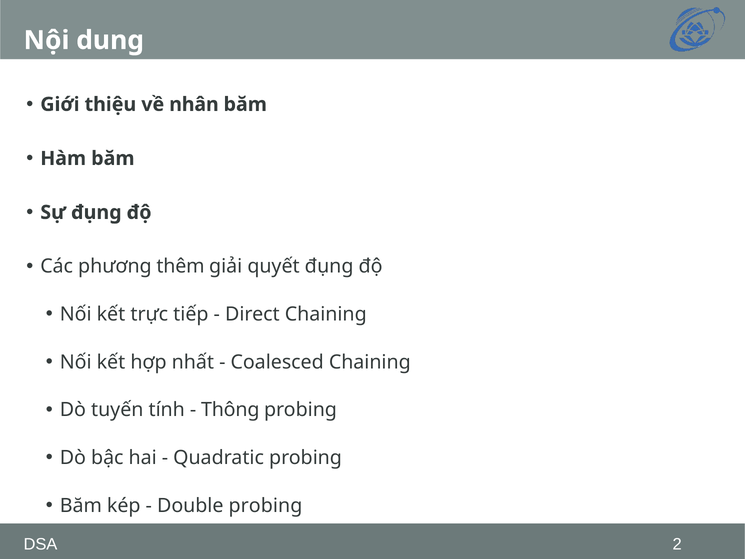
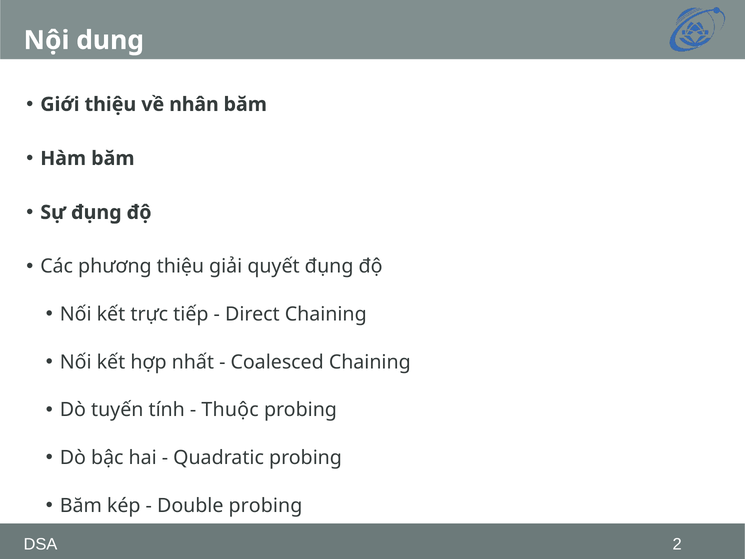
phương thêm: thêm -> thiệu
Thông: Thông -> Thuộc
